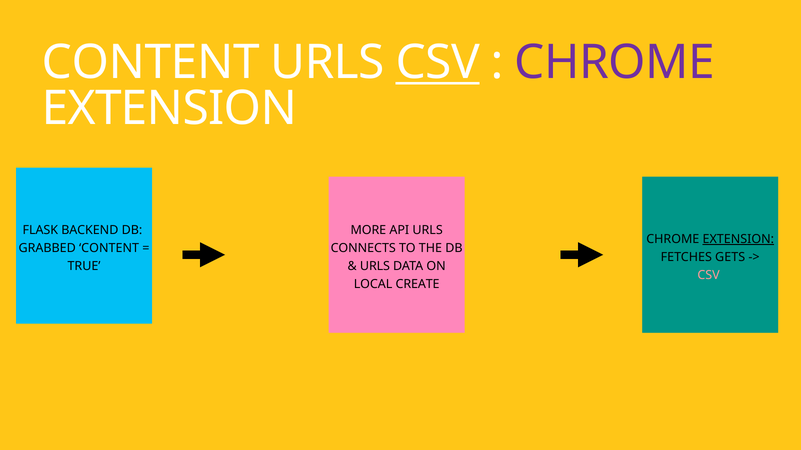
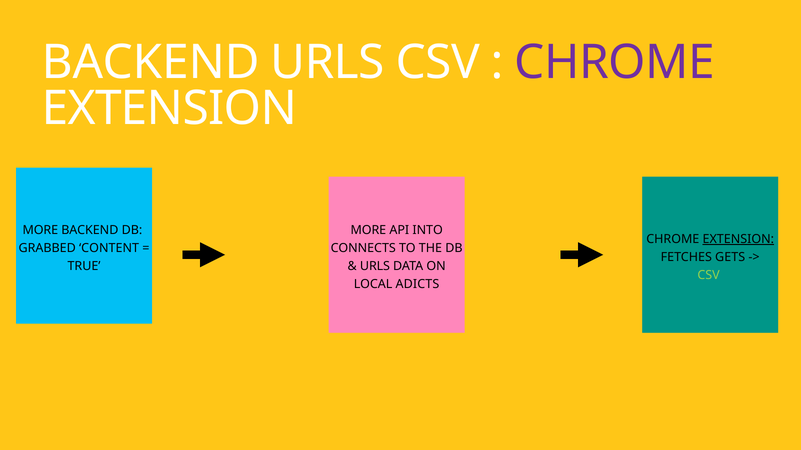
CONTENT at (151, 63): CONTENT -> BACKEND
CSV at (438, 63) underline: present -> none
FLASK at (40, 230): FLASK -> MORE
API URLS: URLS -> INTO
CSV at (709, 275) colour: pink -> light green
CREATE: CREATE -> ADICTS
